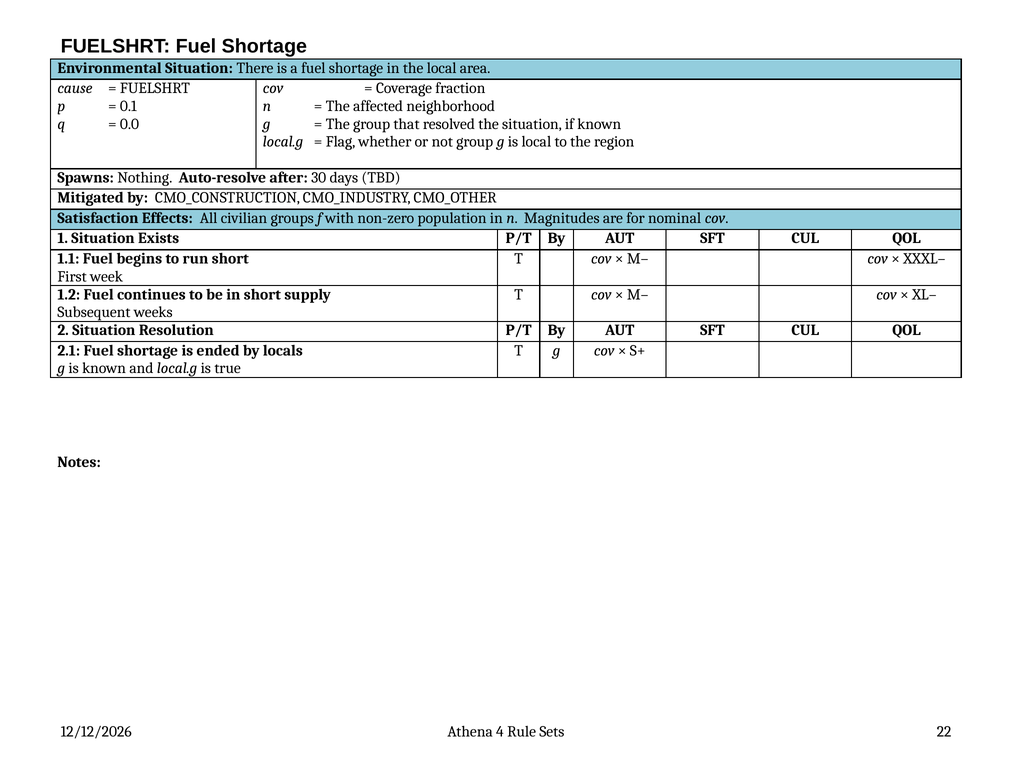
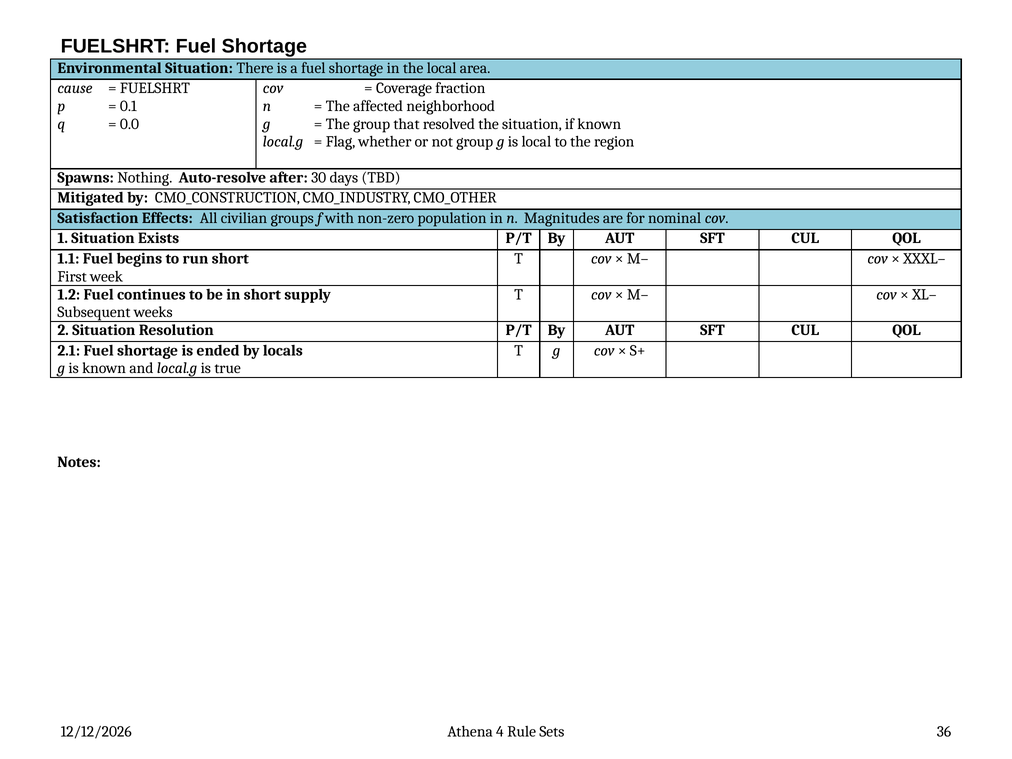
22: 22 -> 36
